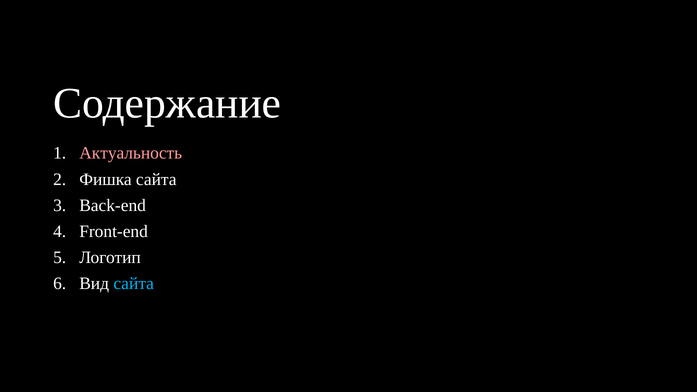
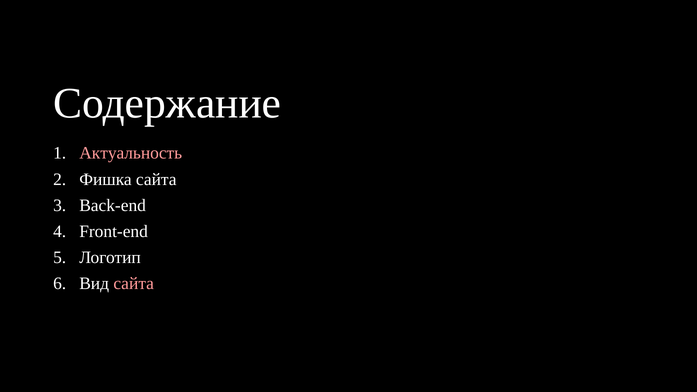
сайта at (134, 284) colour: light blue -> pink
